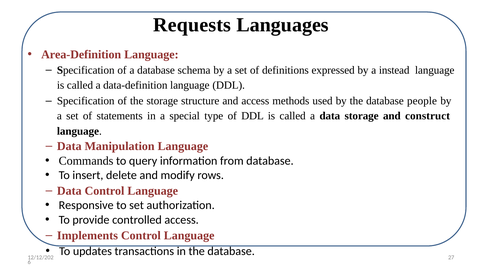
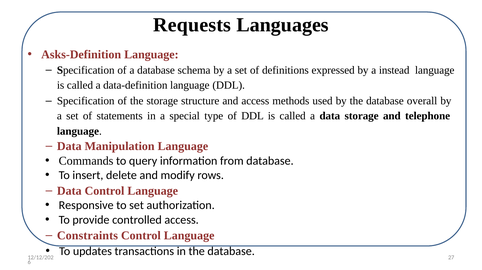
Area-Definition: Area-Definition -> Asks-Definition
people: people -> overall
construct: construct -> telephone
Implements: Implements -> Constraints
